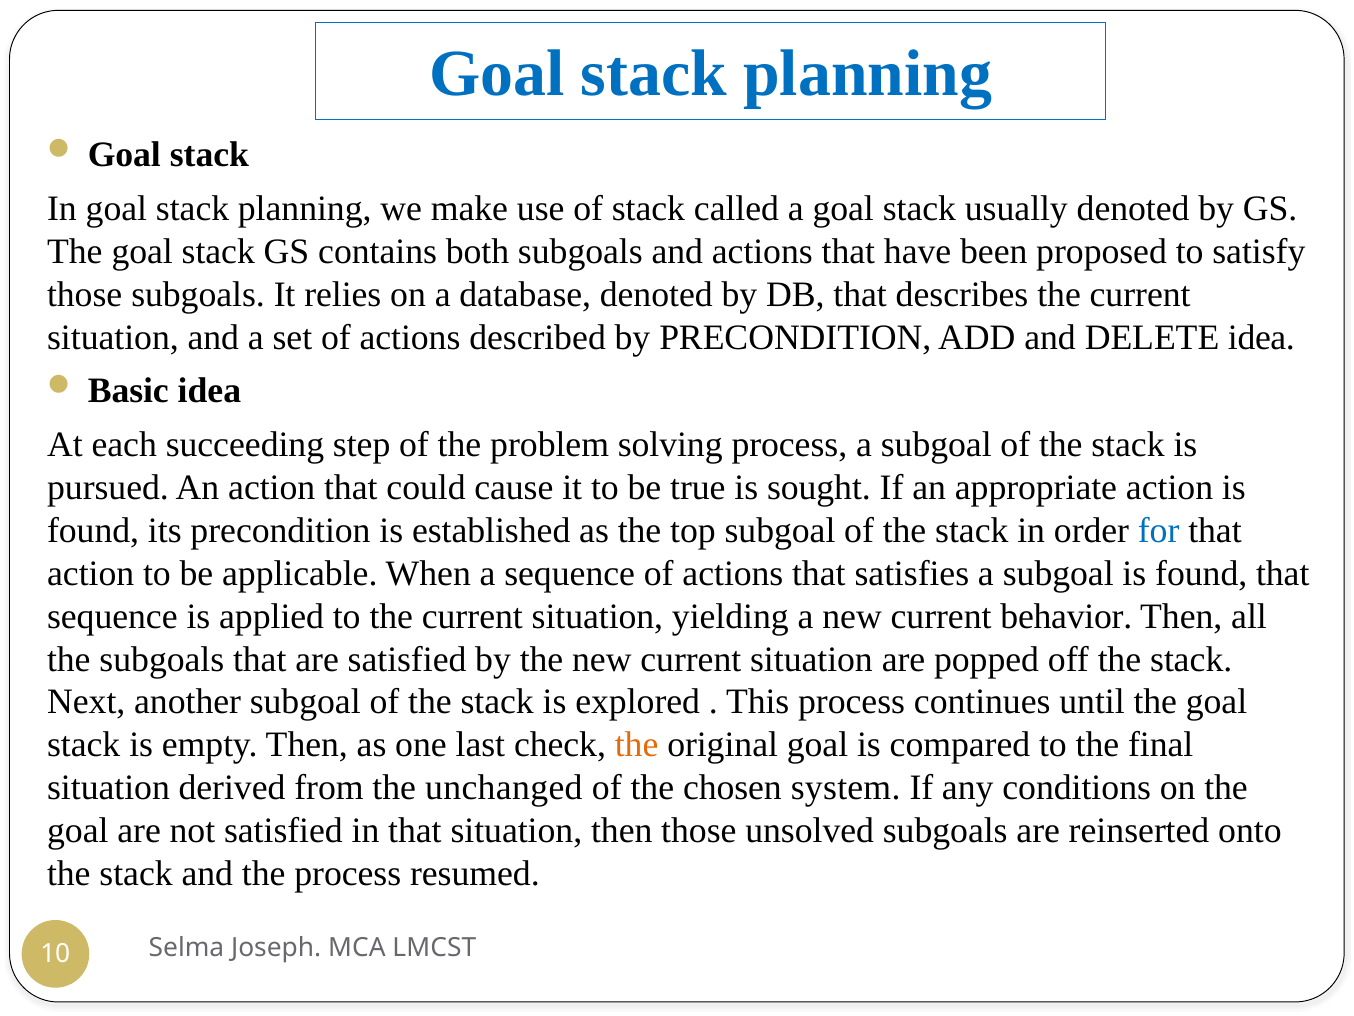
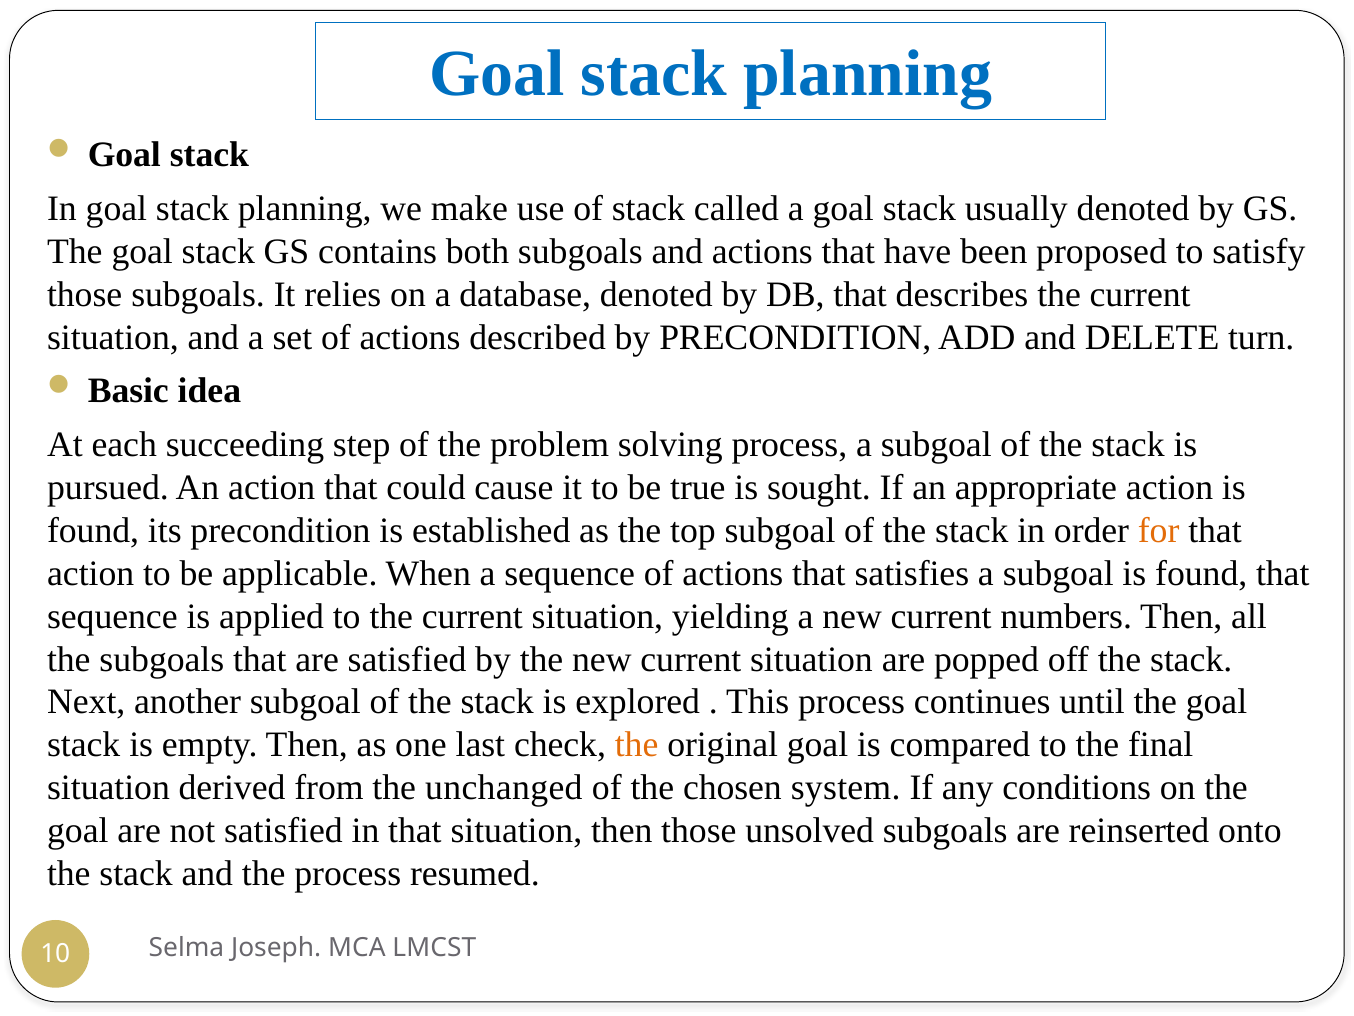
DELETE idea: idea -> turn
for colour: blue -> orange
behavior: behavior -> numbers
